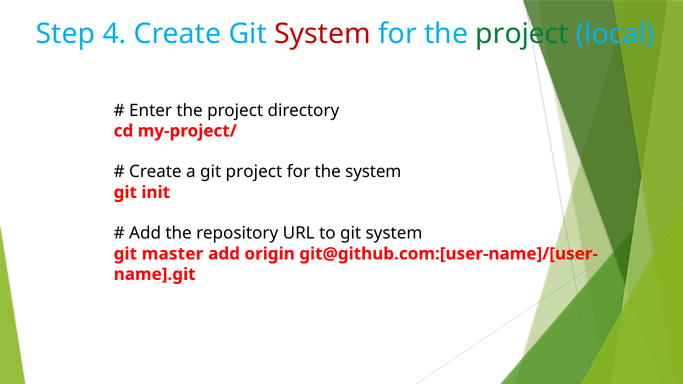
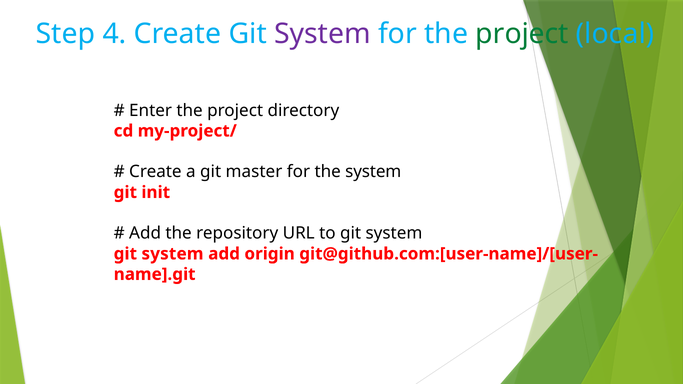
System at (323, 34) colour: red -> purple
git project: project -> master
master at (172, 254): master -> system
